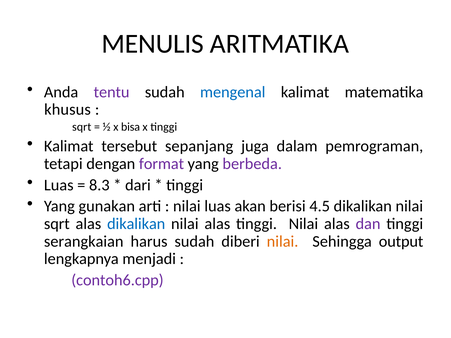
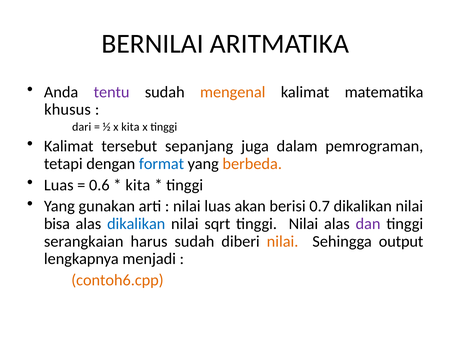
MENULIS: MENULIS -> BERNILAI
mengenal colour: blue -> orange
sqrt at (82, 127): sqrt -> dari
x bisa: bisa -> kita
format colour: purple -> blue
berbeda colour: purple -> orange
8.3: 8.3 -> 0.6
dari at (138, 185): dari -> kita
4.5: 4.5 -> 0.7
sqrt at (57, 224): sqrt -> bisa
alas at (217, 224): alas -> sqrt
contoh6.cpp colour: purple -> orange
